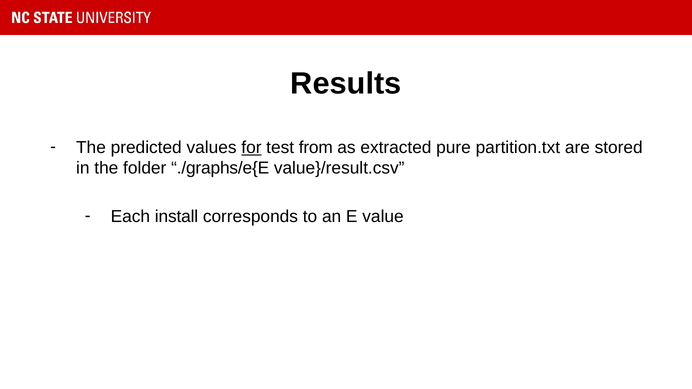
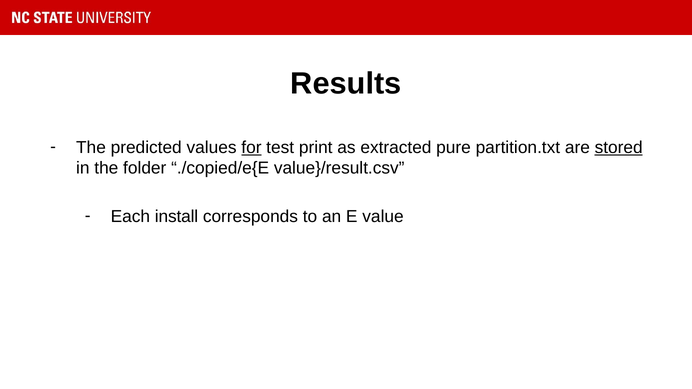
from: from -> print
stored underline: none -> present
./graphs/e{E: ./graphs/e{E -> ./copied/e{E
